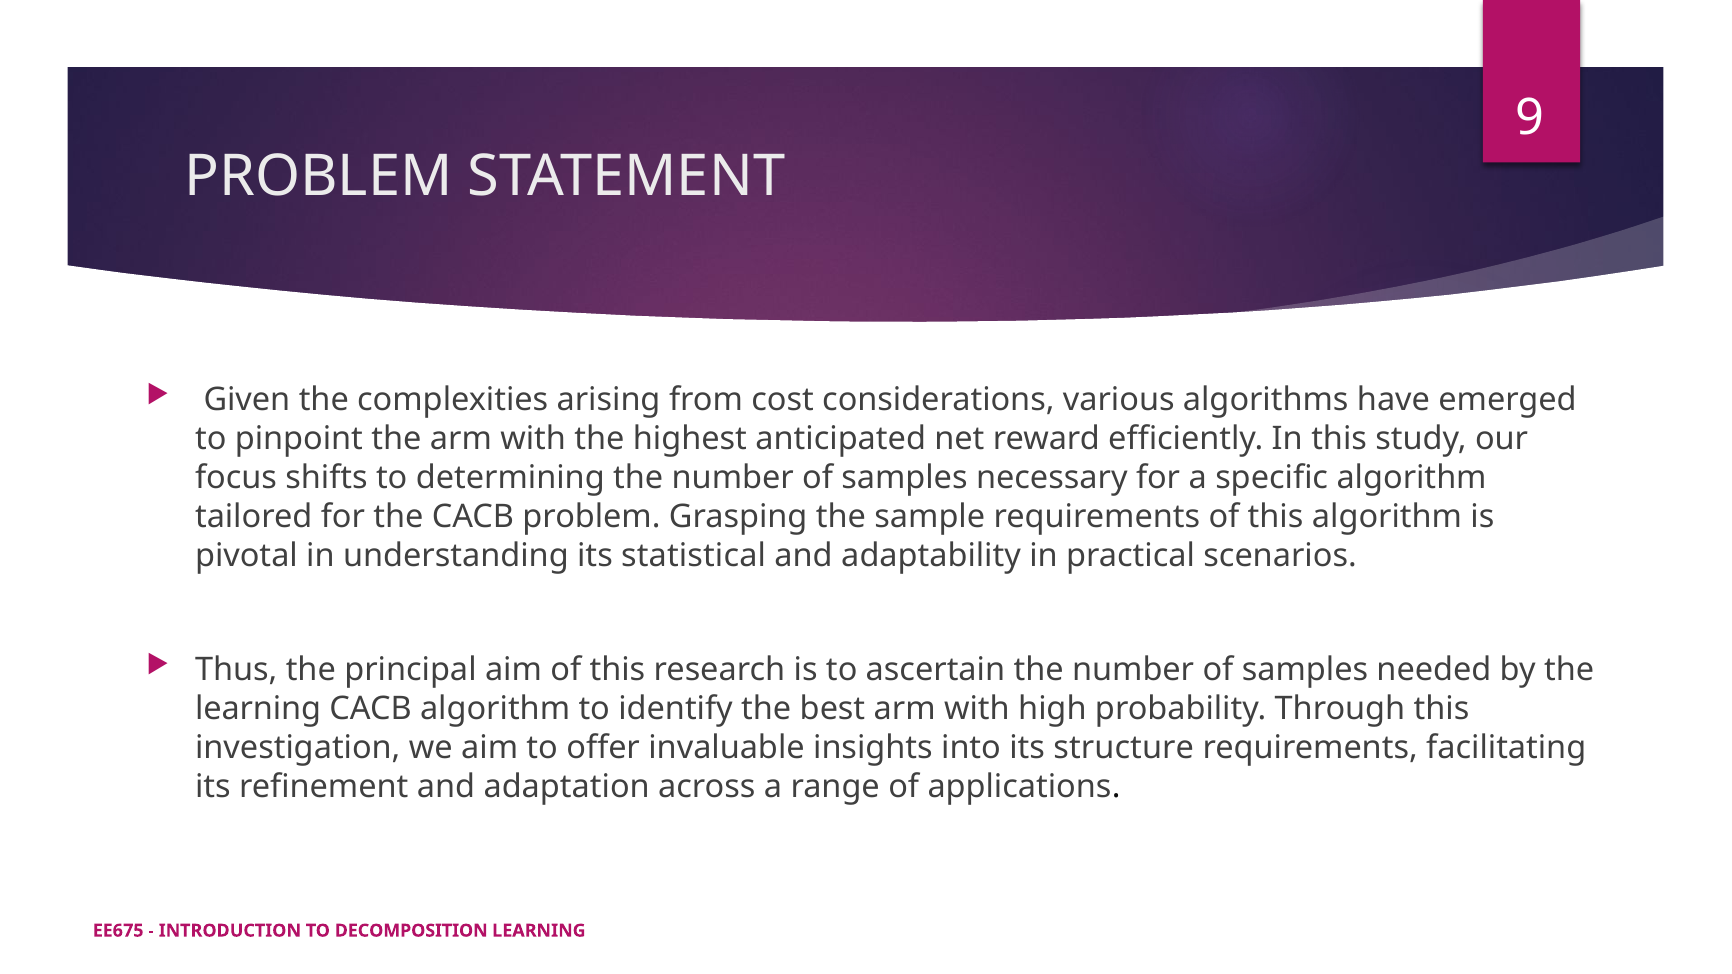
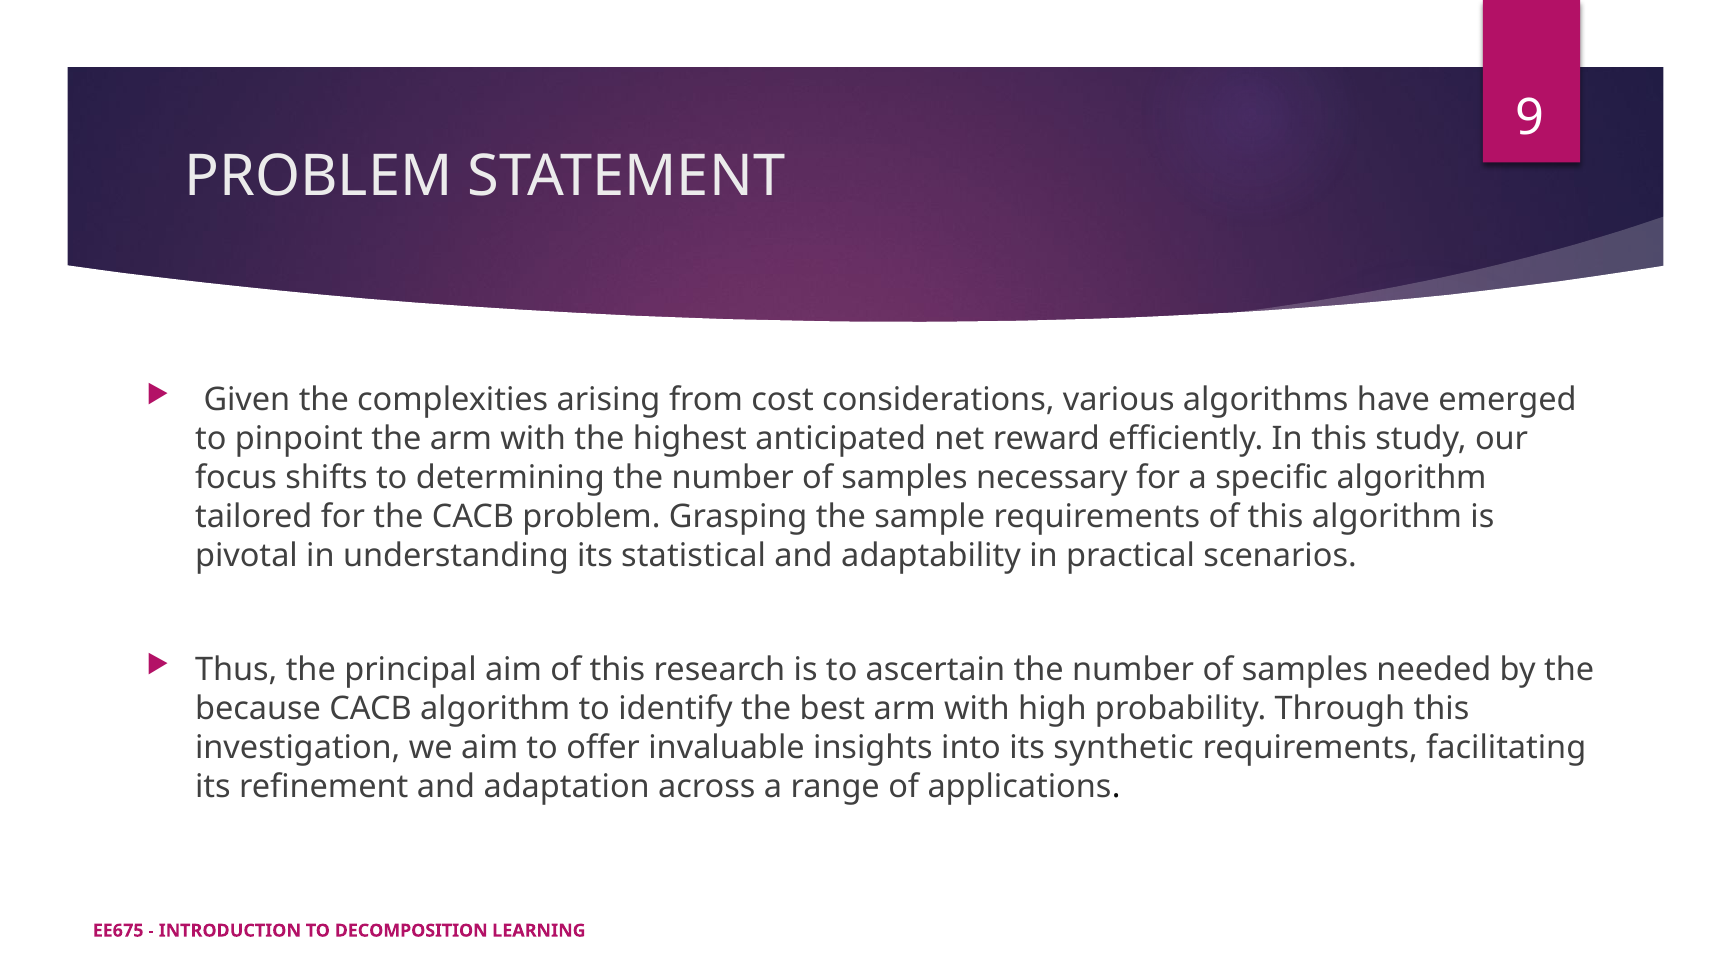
learning at (258, 709): learning -> because
structure: structure -> synthetic
